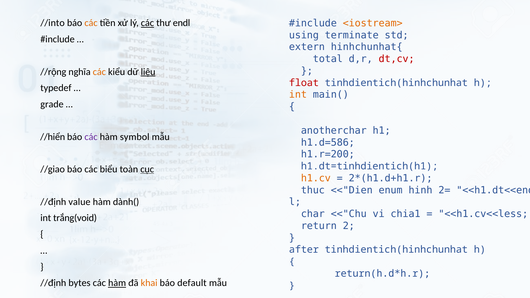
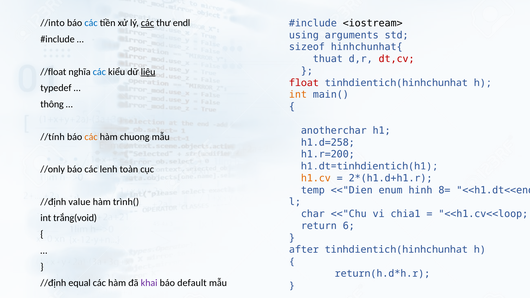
<iostream> colour: orange -> black
các at (91, 23) colour: orange -> blue
terminate: terminate -> arguments
extern: extern -> sizeof
total: total -> thuat
//rộng: //rộng -> //float
các at (99, 72) colour: orange -> blue
grade: grade -> thông
//hiển: //hiển -> //tính
các at (91, 137) colour: purple -> orange
symbol: symbol -> chuong
h1.d=586: h1.d=586 -> h1.d=258
//giao: //giao -> //only
biểu: biểu -> lenh
cục underline: present -> none
thuc: thuc -> temp
2=: 2= -> 8=
dành(: dành( -> trình(
<<h1.cv<<less: <<h1.cv<<less -> <<h1.cv<<loop
2: 2 -> 6
bytes: bytes -> equal
hàm at (117, 283) underline: present -> none
khai colour: orange -> purple
